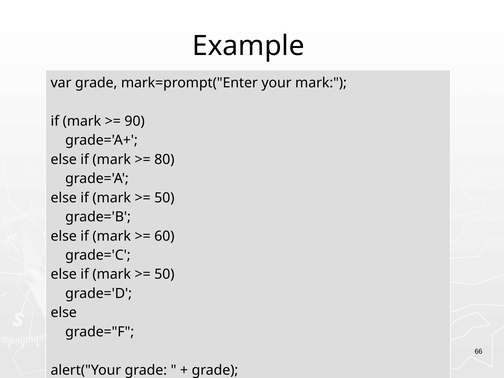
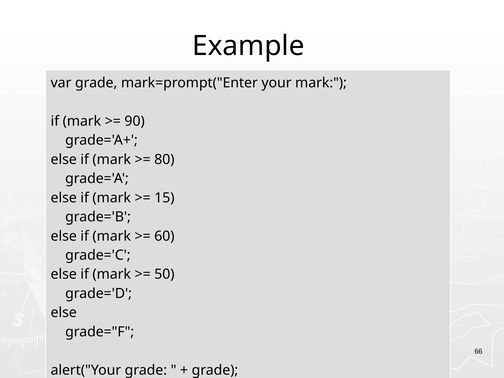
50 at (164, 198): 50 -> 15
